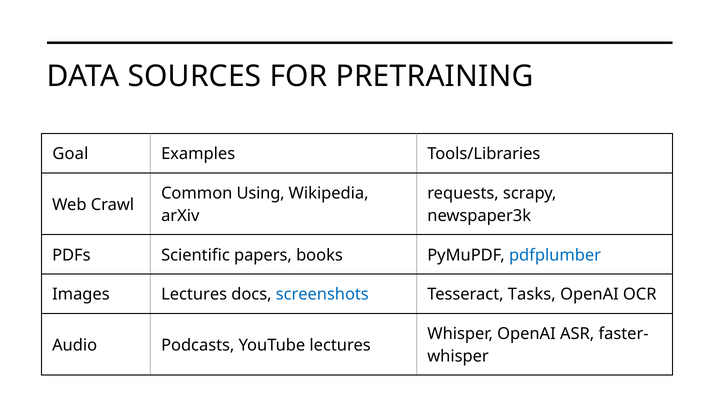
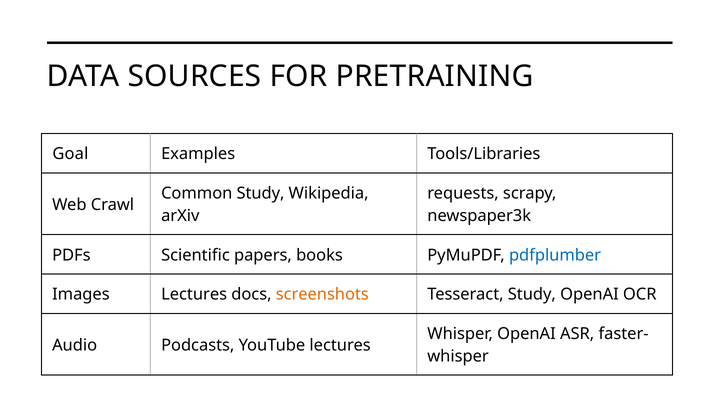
Common Using: Using -> Study
screenshots colour: blue -> orange
Tesseract Tasks: Tasks -> Study
